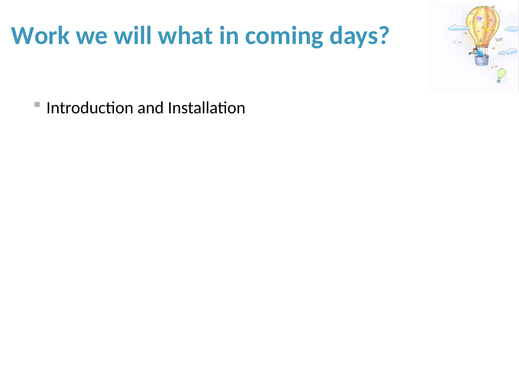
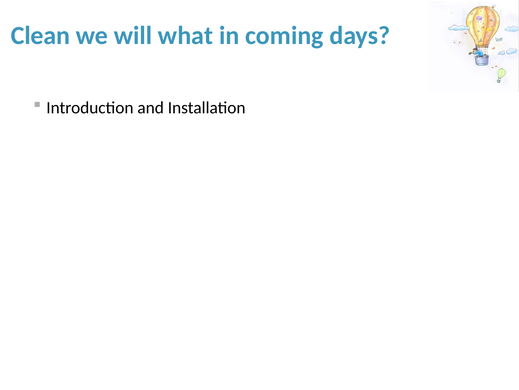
Work: Work -> Clean
